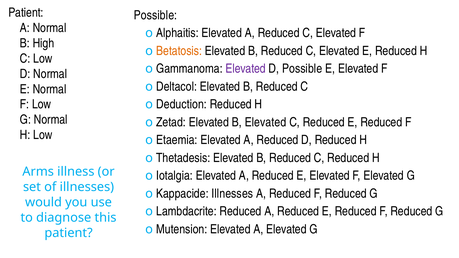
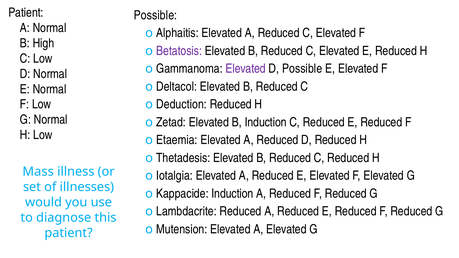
Betatosis colour: orange -> purple
B Elevated: Elevated -> Induction
Arms: Arms -> Mass
Kappacide Illnesses: Illnesses -> Induction
